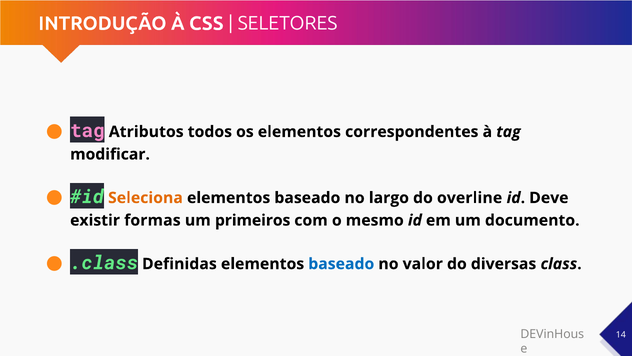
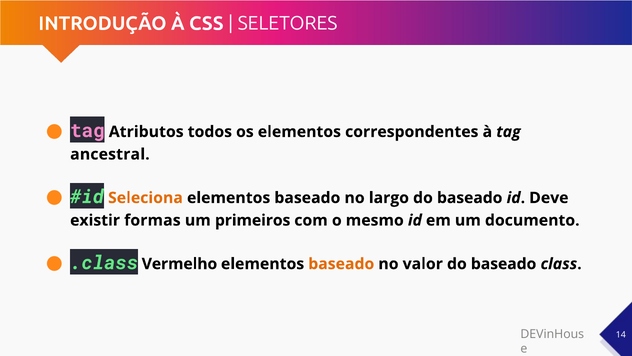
modificar: modificar -> ancestral
overline at (470, 198): overline -> baseado
Definidas: Definidas -> Vermelho
baseado at (341, 264) colour: blue -> orange
valor do diversas: diversas -> baseado
